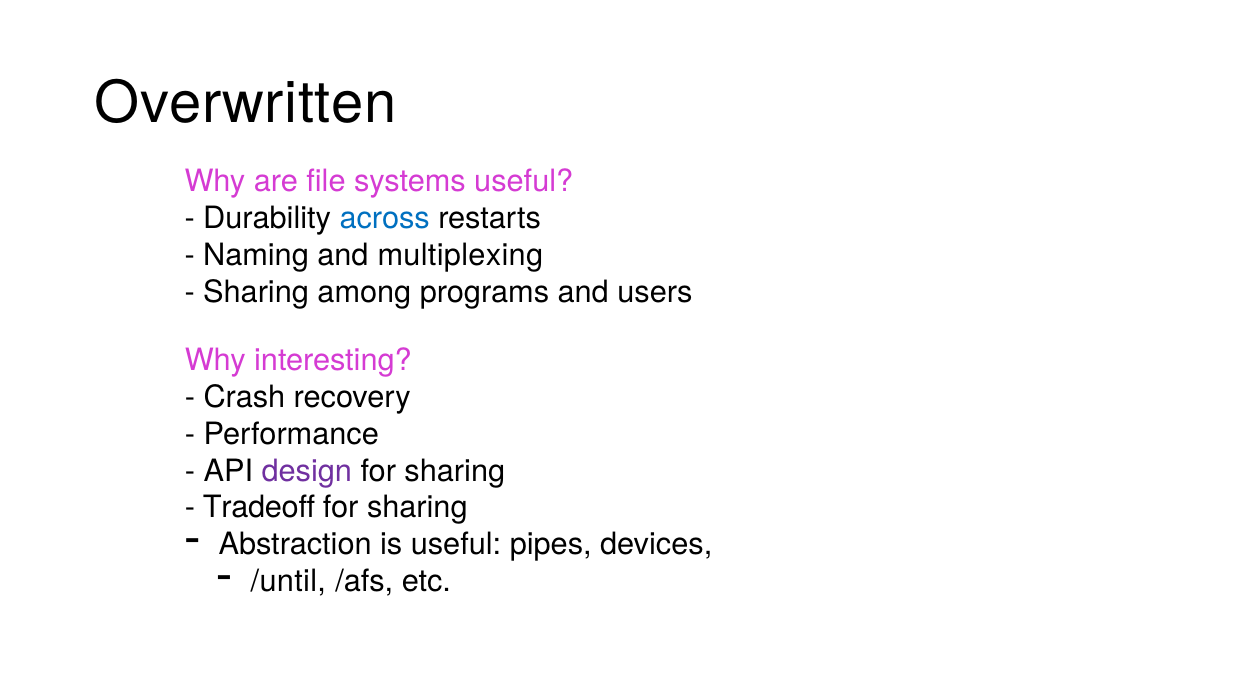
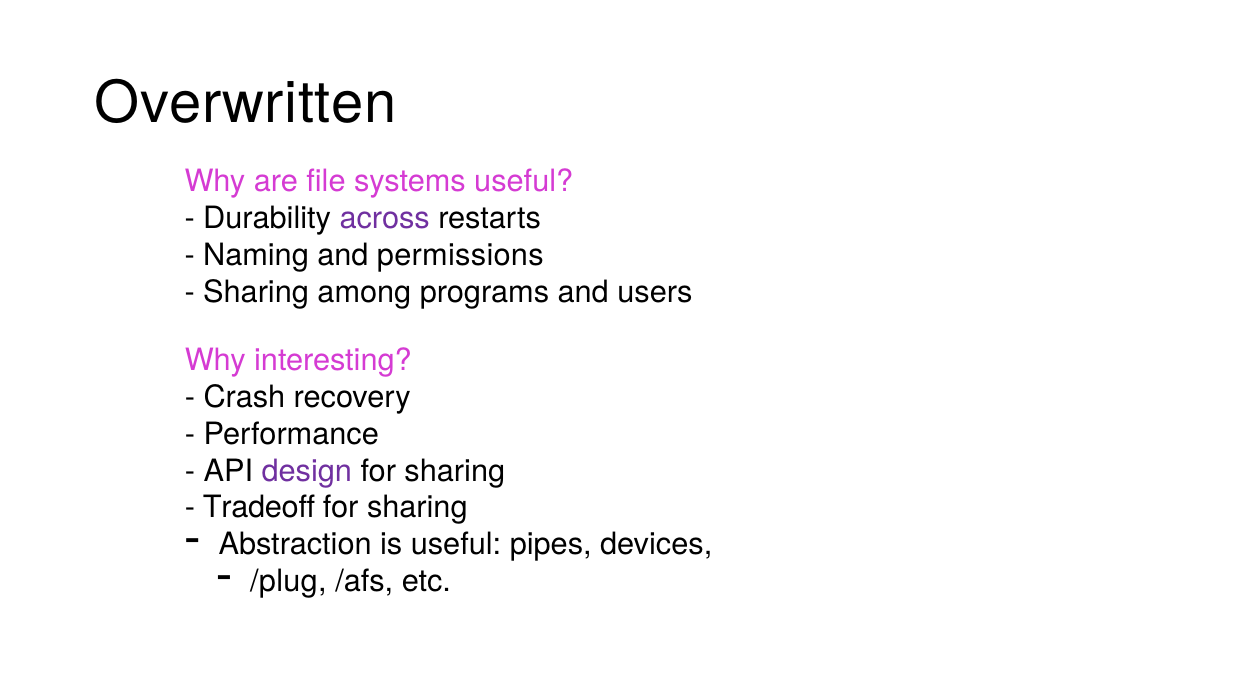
across colour: blue -> purple
multiplexing: multiplexing -> permissions
/until: /until -> /plug
